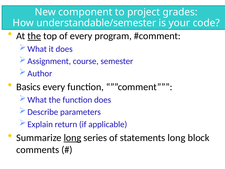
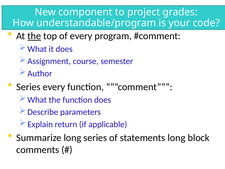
understandable/semester: understandable/semester -> understandable/program
Basics at (28, 87): Basics -> Series
long at (72, 138) underline: present -> none
